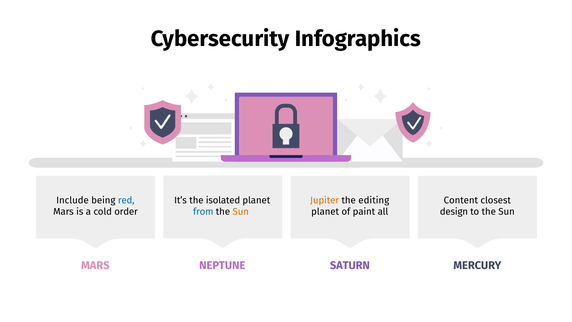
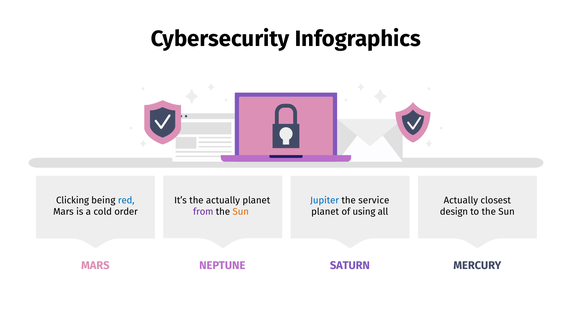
Include: Include -> Clicking
the isolated: isolated -> actually
Jupiter colour: orange -> blue
editing: editing -> service
Content at (461, 200): Content -> Actually
from colour: blue -> purple
paint: paint -> using
